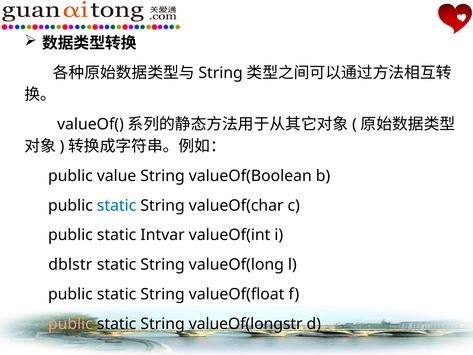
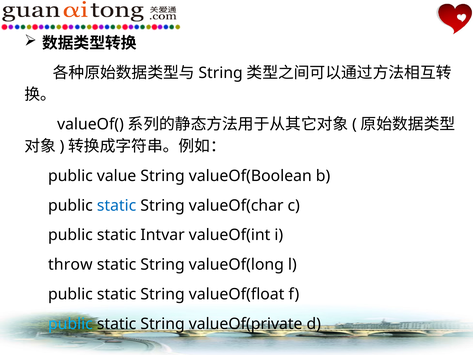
dblstr: dblstr -> throw
public at (70, 324) colour: pink -> light blue
valueOf(longstr: valueOf(longstr -> valueOf(private
